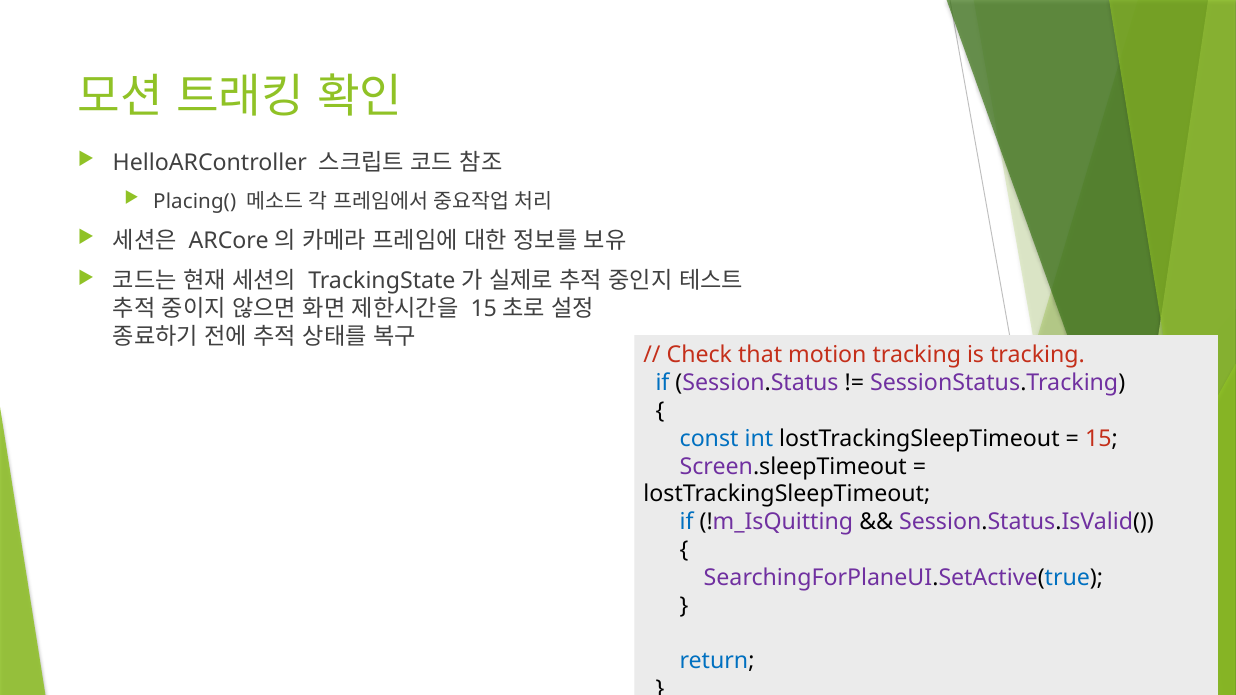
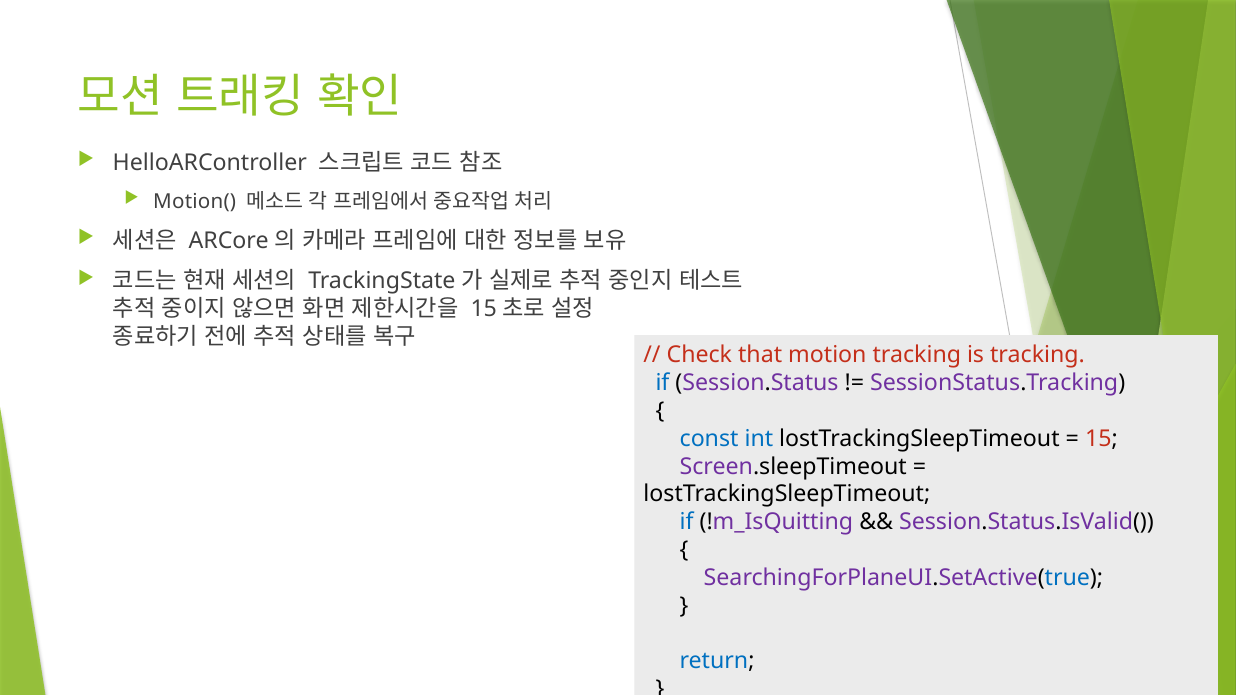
Placing(: Placing( -> Motion(
